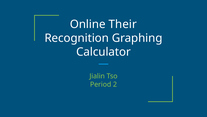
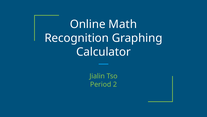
Their: Their -> Math
